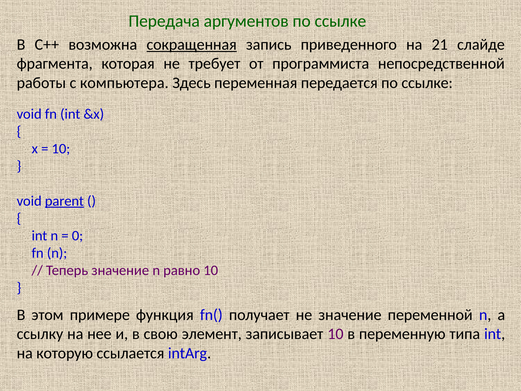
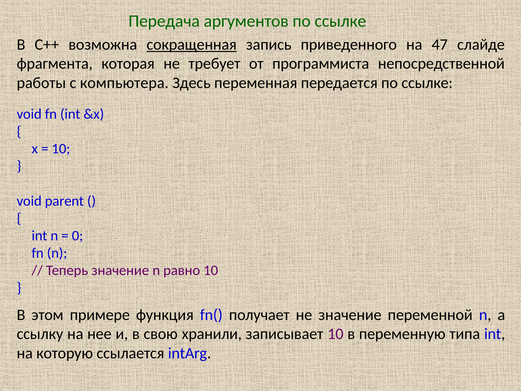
21: 21 -> 47
parent underline: present -> none
элемент: элемент -> хранили
